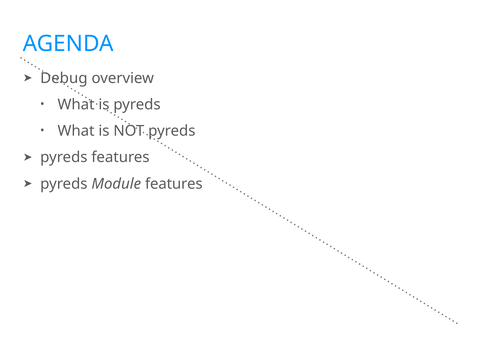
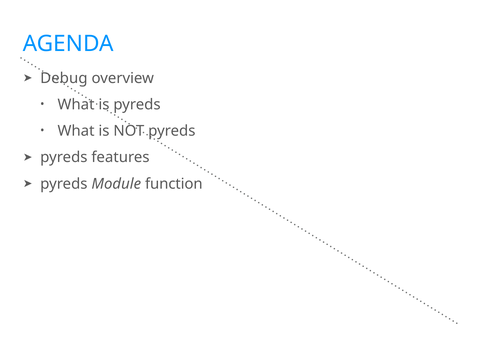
Module features: features -> function
